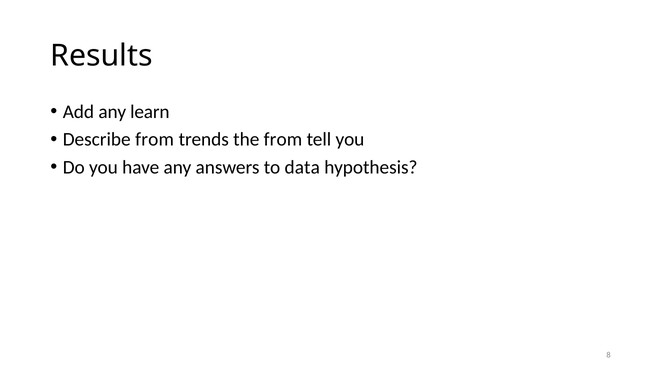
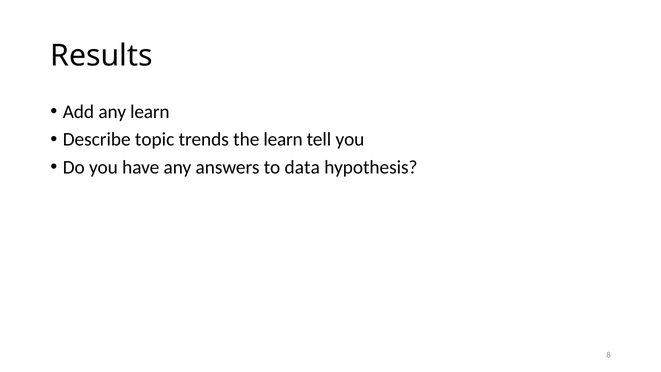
Describe from: from -> topic
the from: from -> learn
